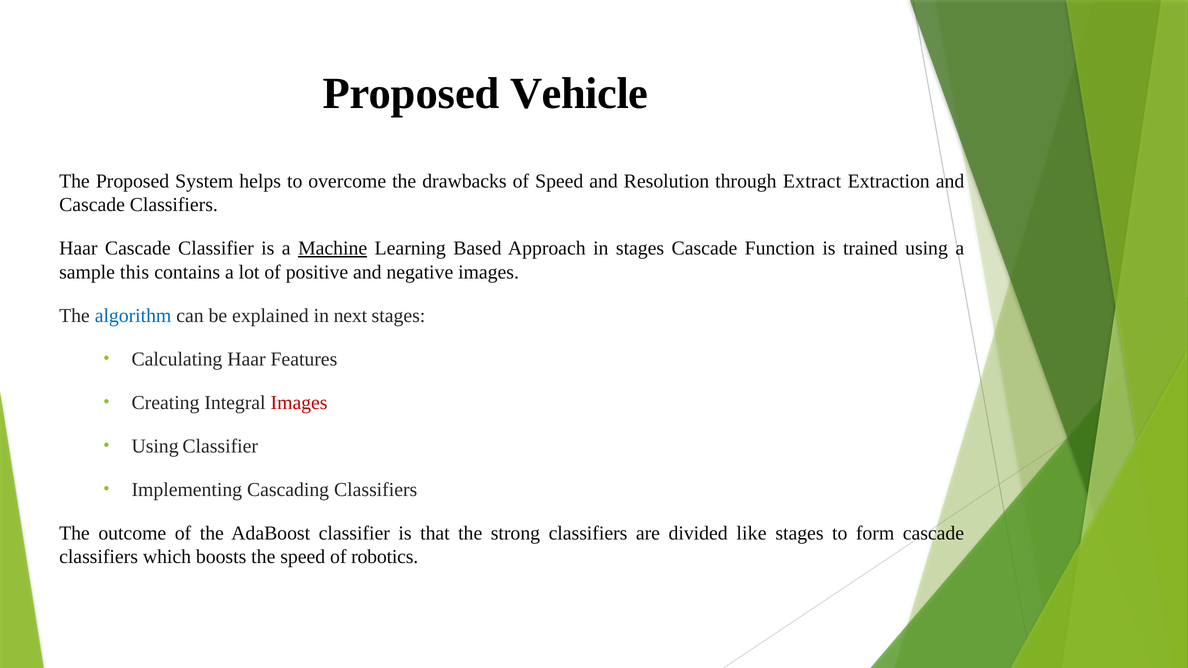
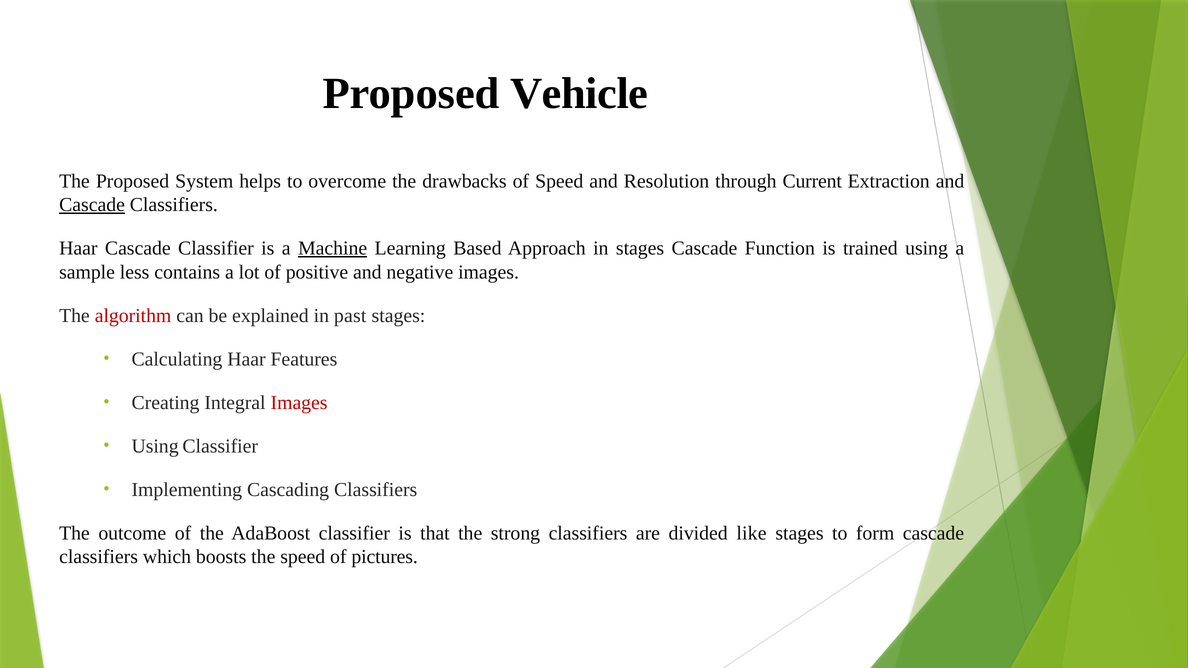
Extract: Extract -> Current
Cascade at (92, 205) underline: none -> present
this: this -> less
algorithm colour: blue -> red
next: next -> past
robotics: robotics -> pictures
